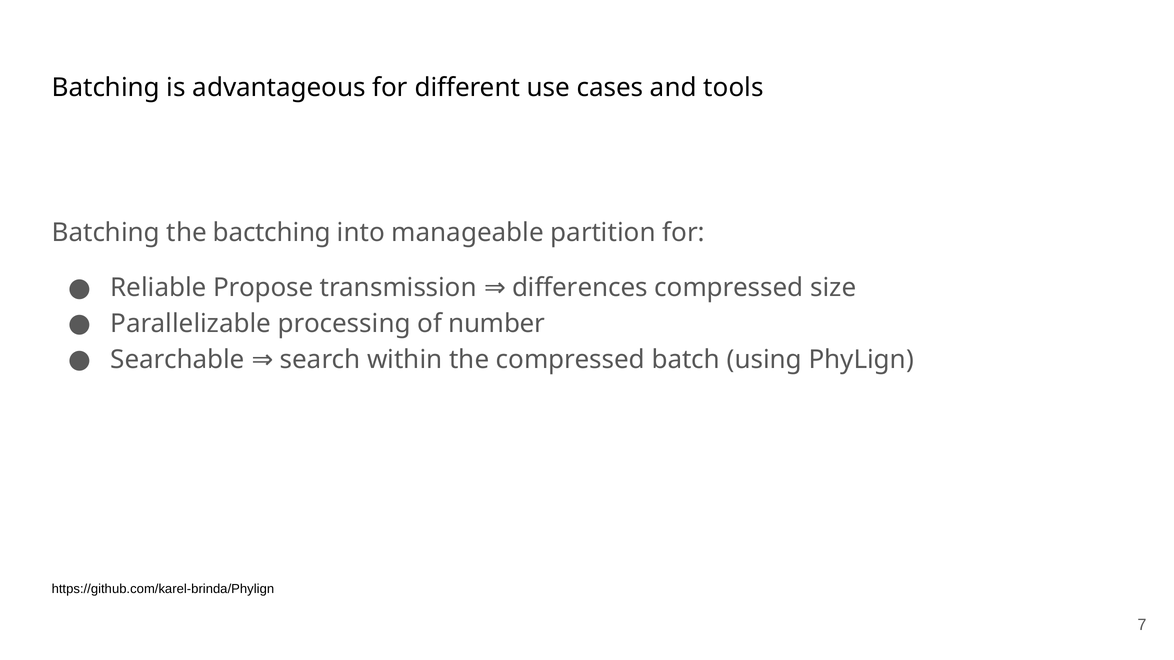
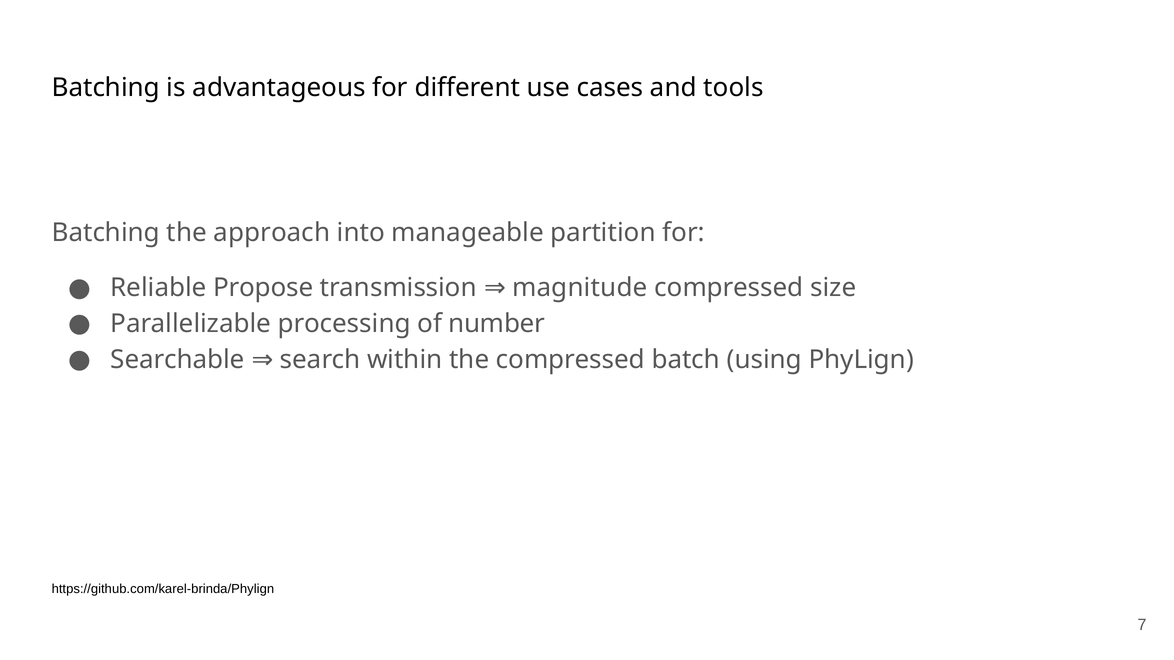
bactching: bactching -> approach
differences: differences -> magnitude
